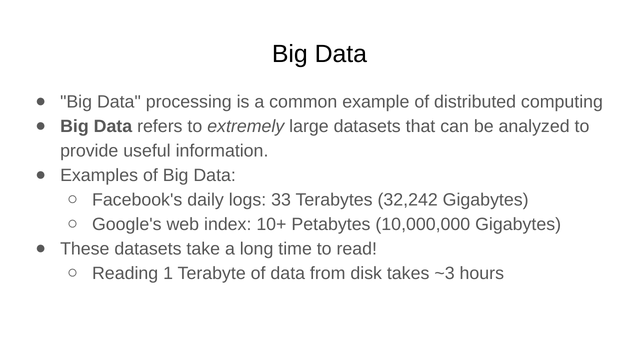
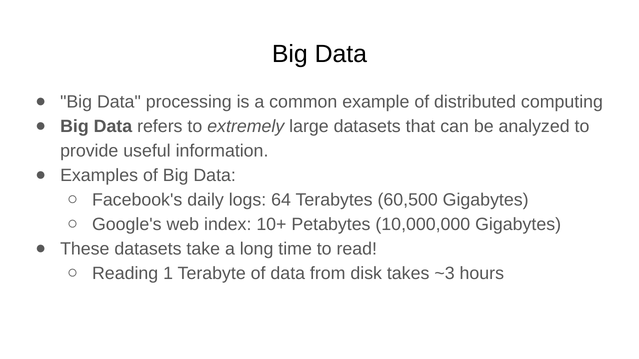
33: 33 -> 64
32,242: 32,242 -> 60,500
